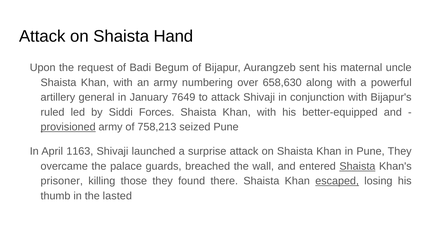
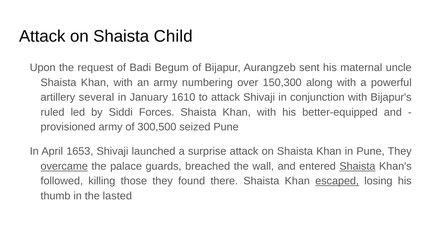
Hand: Hand -> Child
658,630: 658,630 -> 150,300
general: general -> several
7649: 7649 -> 1610
provisioned underline: present -> none
758,213: 758,213 -> 300,500
1163: 1163 -> 1653
overcame underline: none -> present
prisoner: prisoner -> followed
